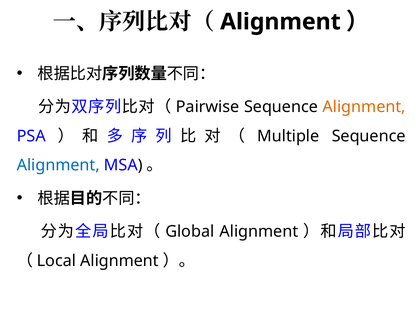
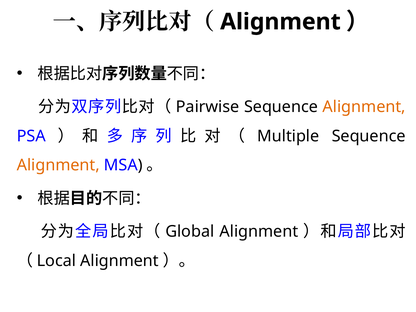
Alignment at (58, 165) colour: blue -> orange
